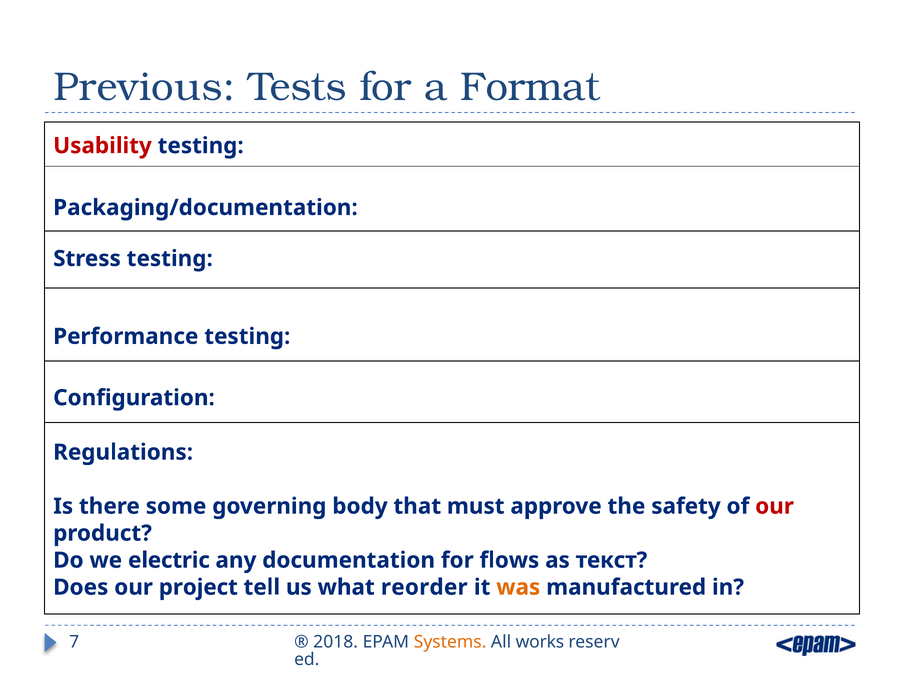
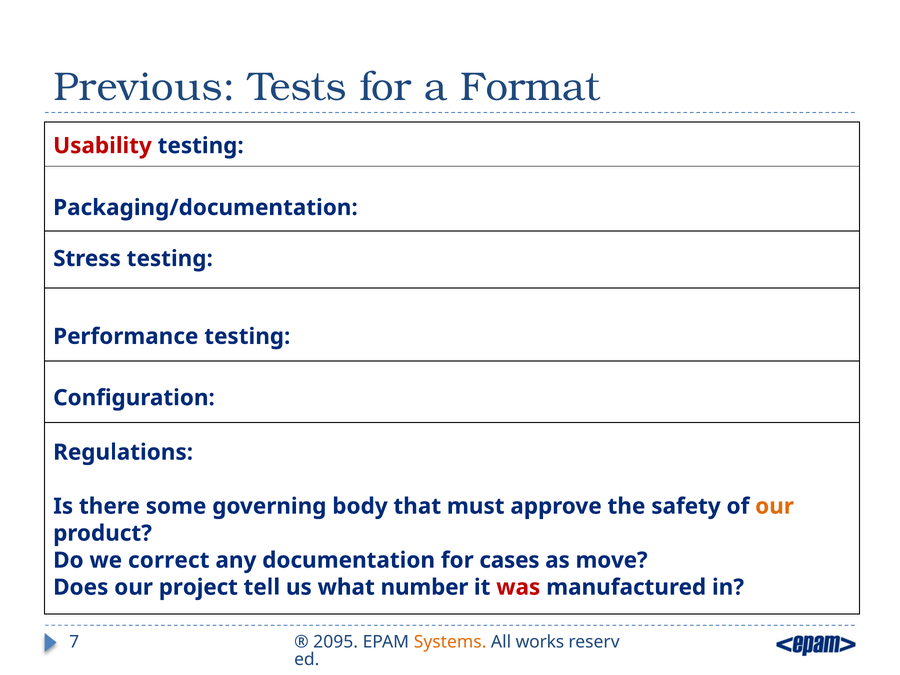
our at (775, 506) colour: red -> orange
electric at (169, 560): electric -> correct
flows: flows -> cases
текст: текст -> move
what reorder: reorder -> number
was colour: orange -> red
2018: 2018 -> 2095
